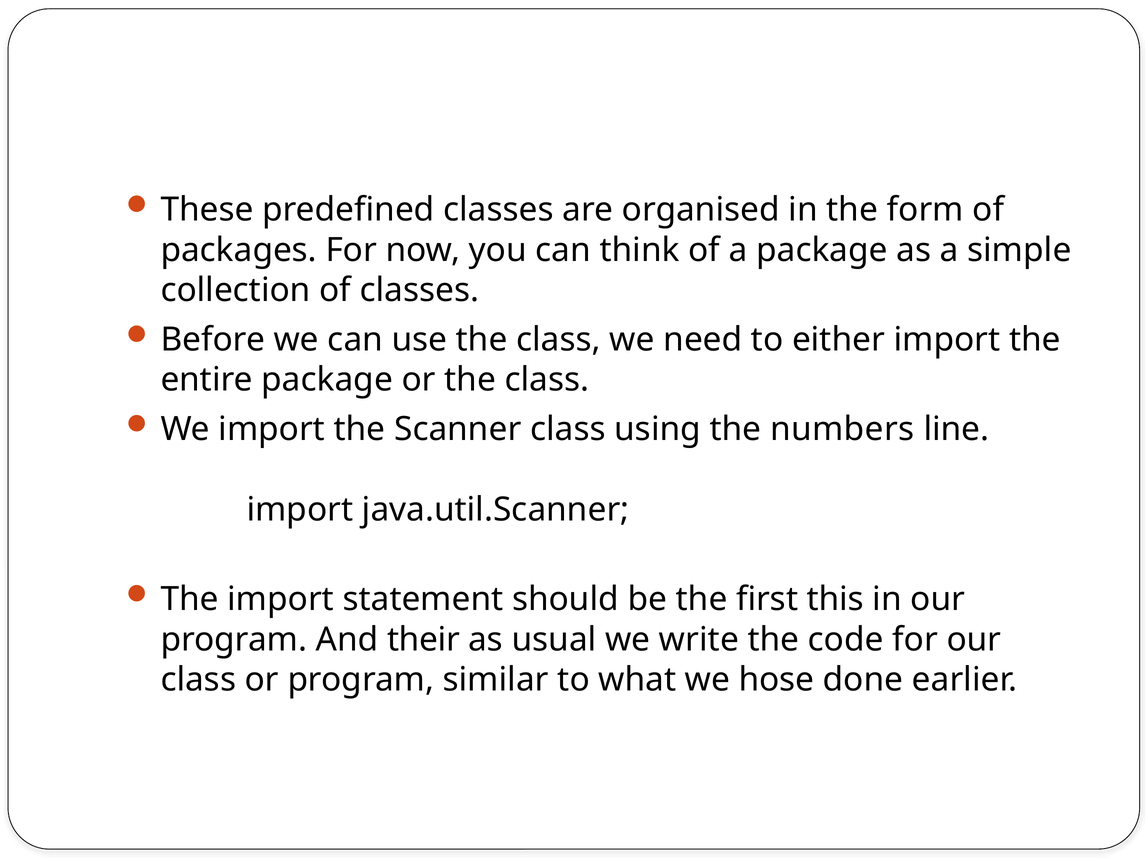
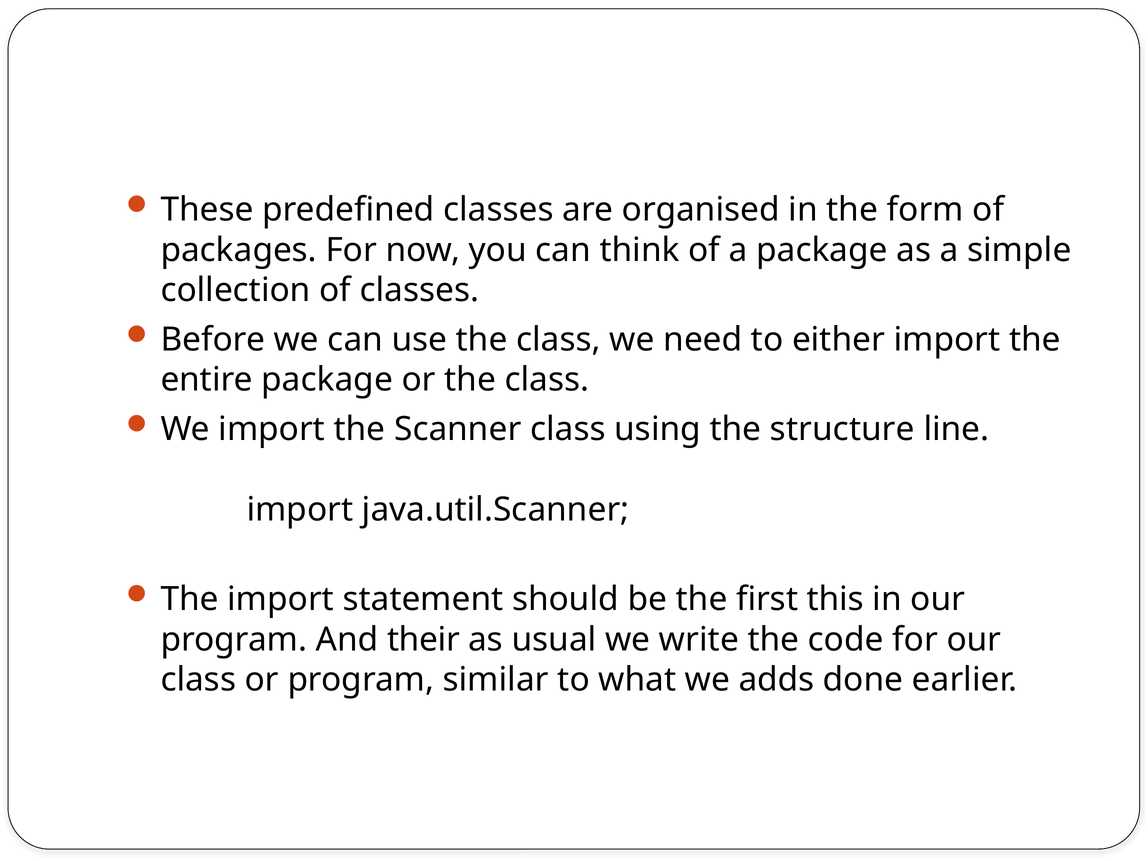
numbers: numbers -> structure
hose: hose -> adds
